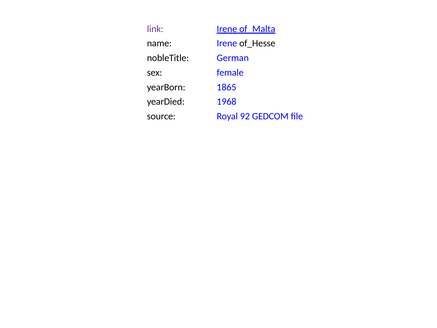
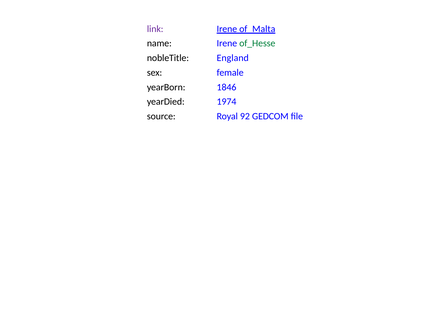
of_Hesse colour: black -> green
German: German -> England
1865: 1865 -> 1846
1968: 1968 -> 1974
